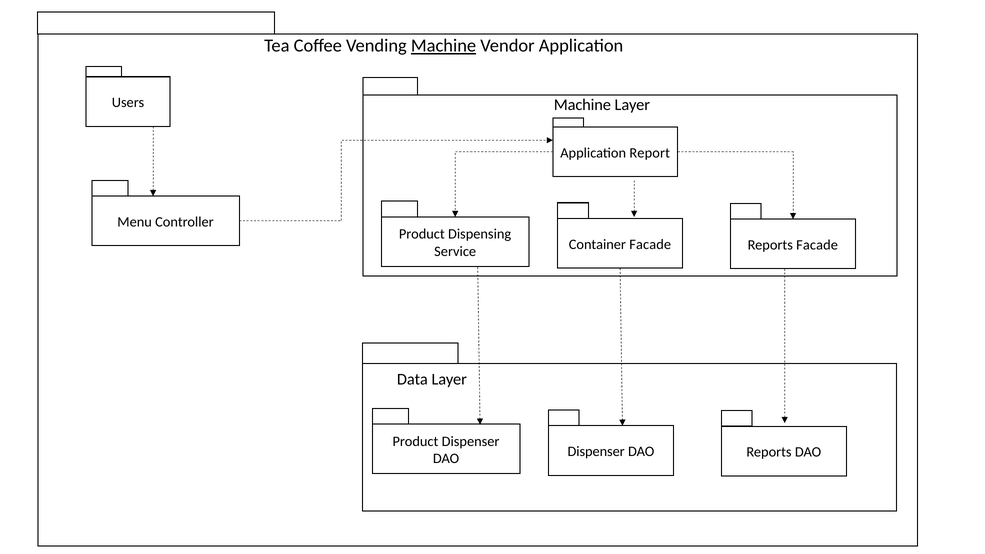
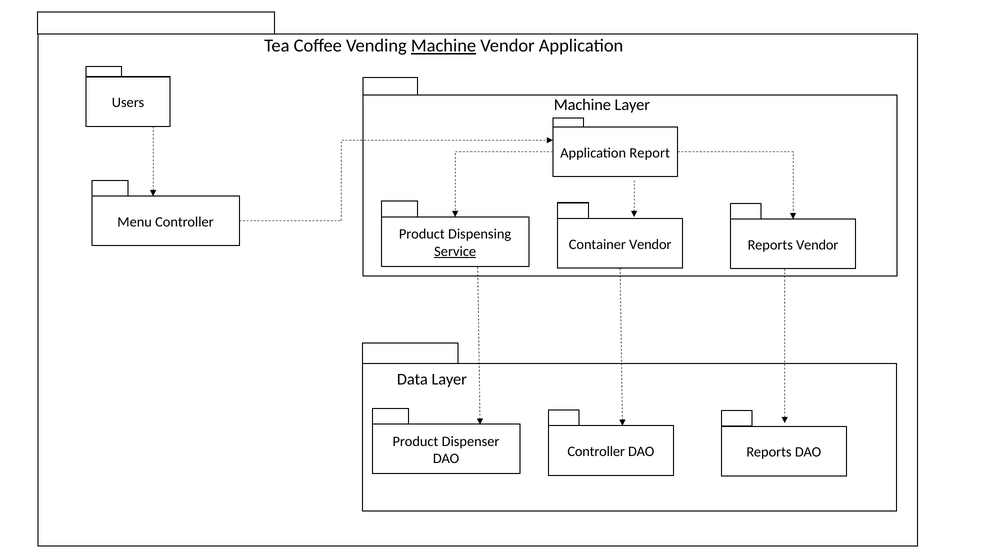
Service underline: none -> present
Container Facade: Facade -> Vendor
Reports Facade: Facade -> Vendor
DAO Dispenser: Dispenser -> Controller
